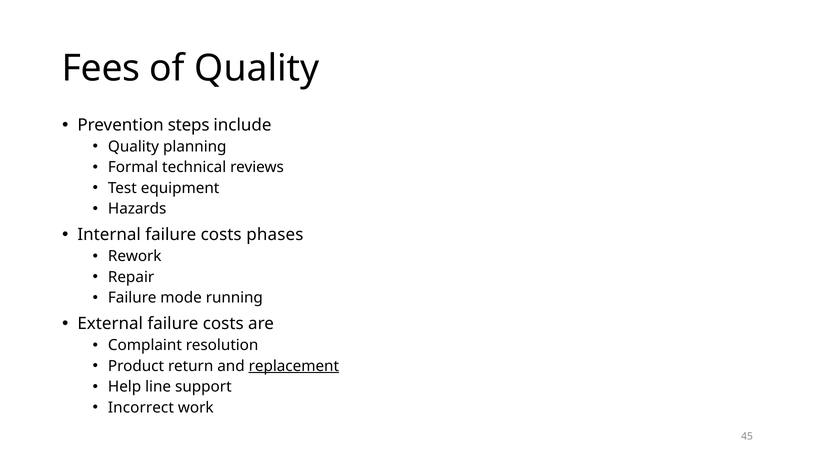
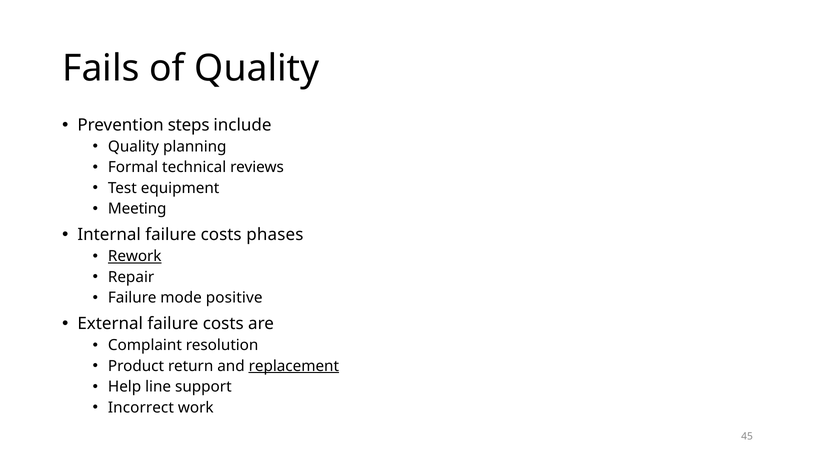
Fees: Fees -> Fails
Hazards: Hazards -> Meeting
Rework underline: none -> present
running: running -> positive
